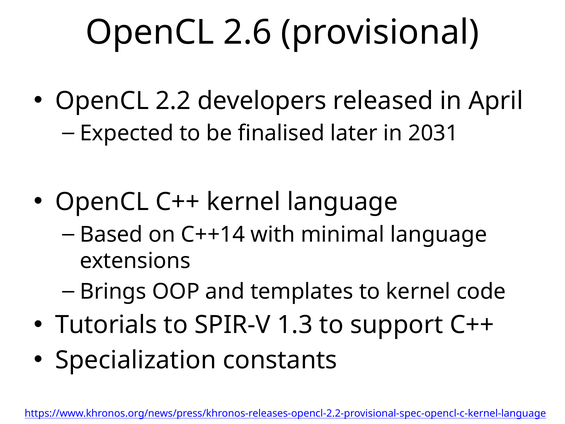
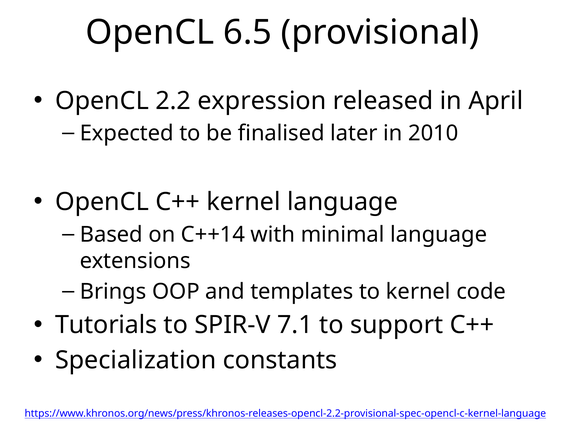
2.6: 2.6 -> 6.5
developers: developers -> expression
2031: 2031 -> 2010
1.3: 1.3 -> 7.1
